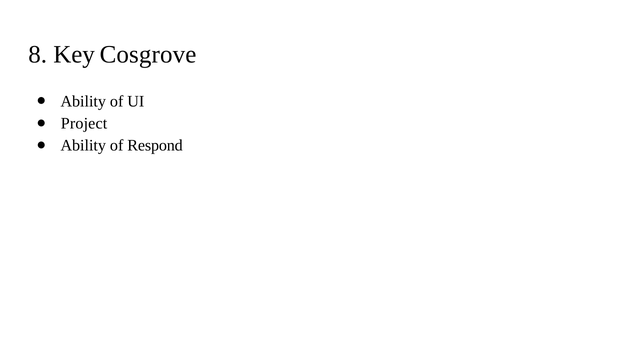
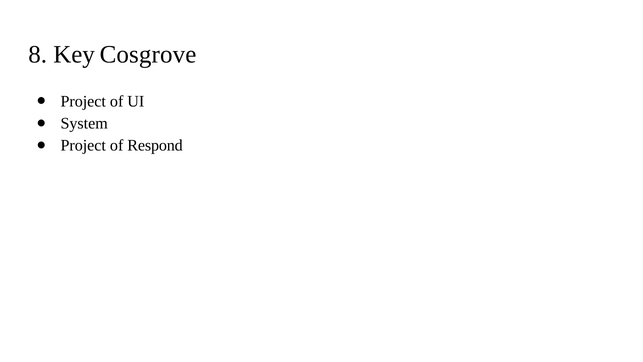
Ability at (83, 101): Ability -> Project
Project: Project -> System
Ability at (83, 145): Ability -> Project
